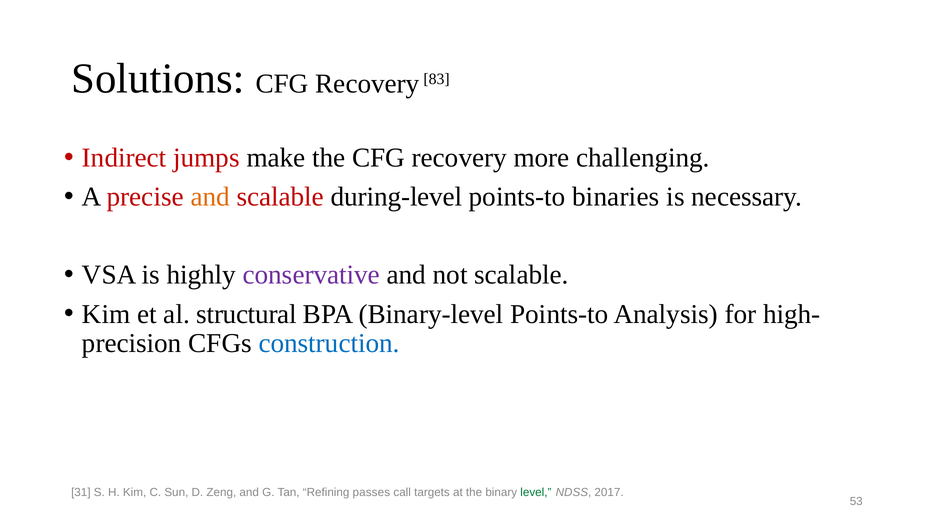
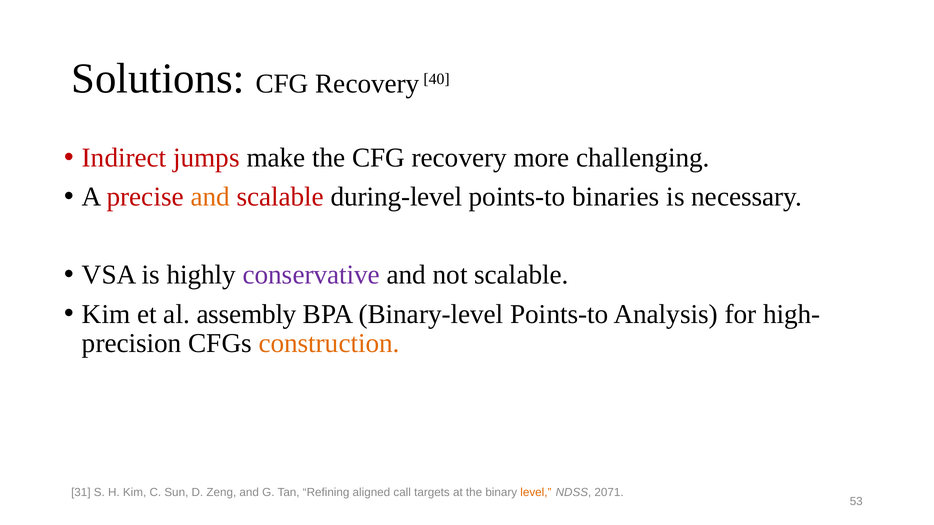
83: 83 -> 40
structural: structural -> assembly
construction colour: blue -> orange
passes: passes -> aligned
level colour: green -> orange
2017: 2017 -> 2071
